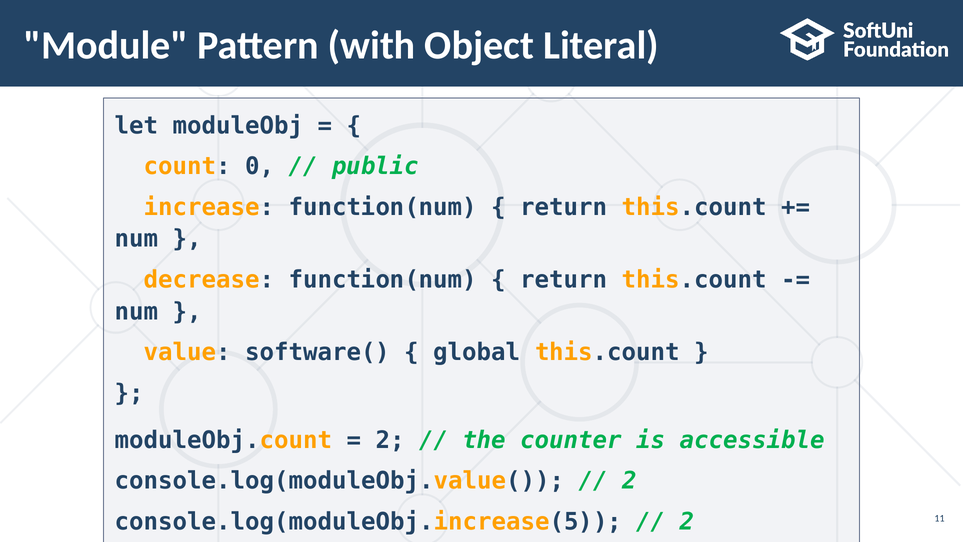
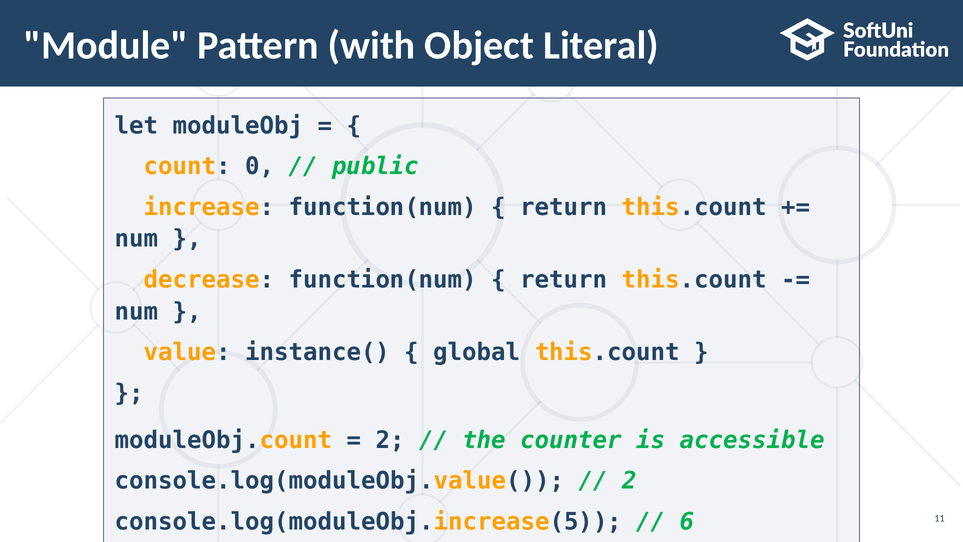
software(: software( -> instance(
2 at (687, 521): 2 -> 6
